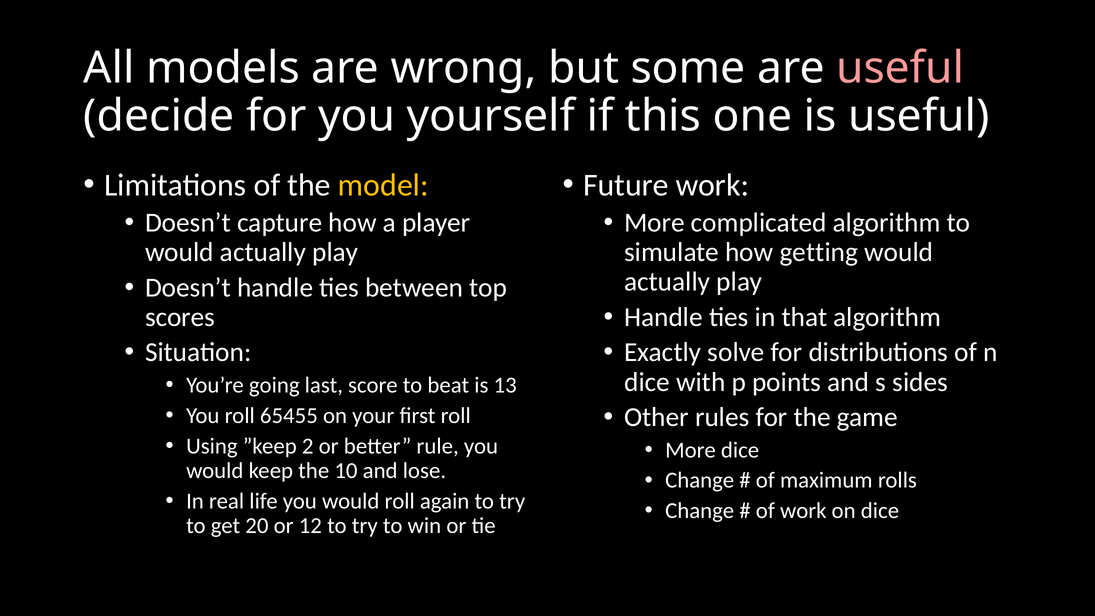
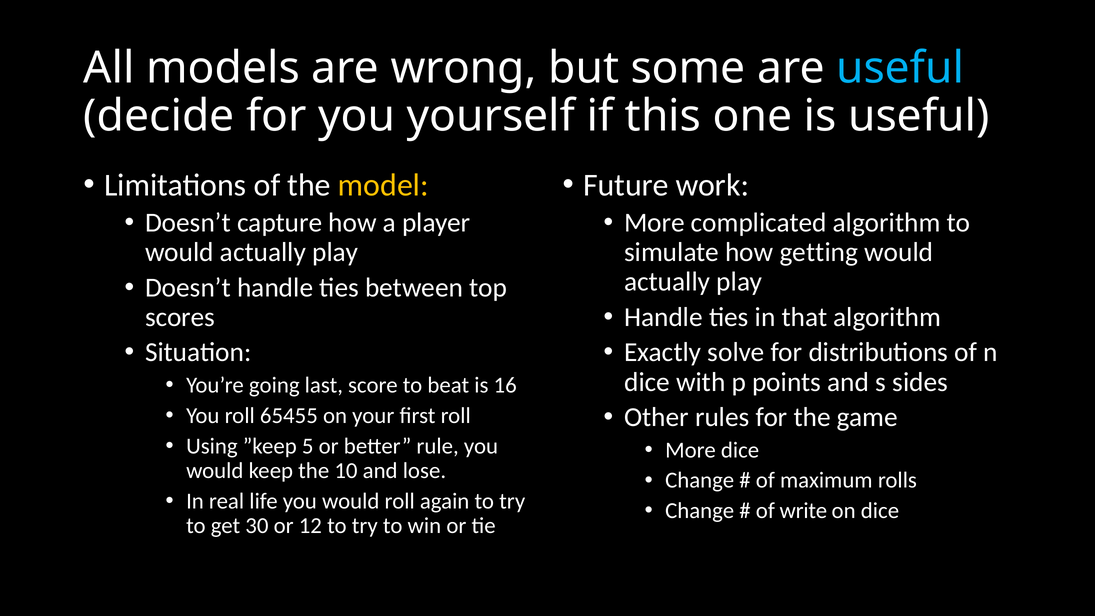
useful at (900, 68) colour: pink -> light blue
13: 13 -> 16
2: 2 -> 5
of work: work -> write
20: 20 -> 30
